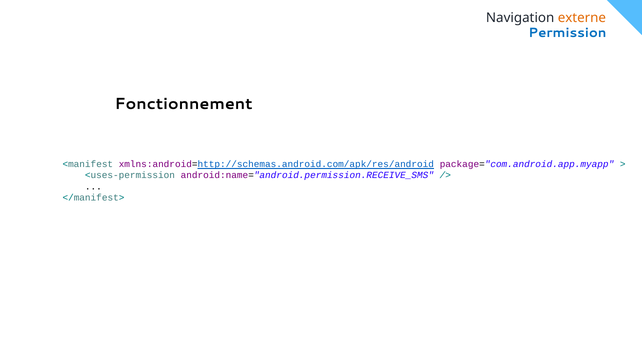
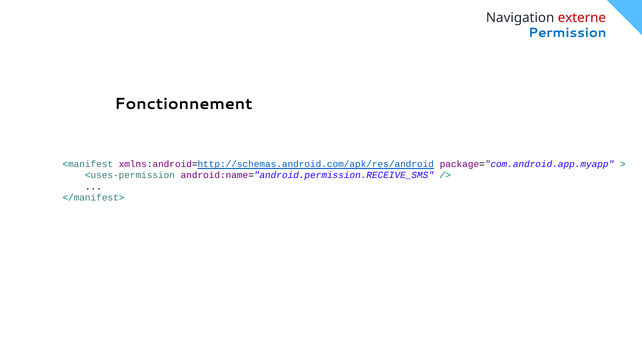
externe colour: orange -> red
